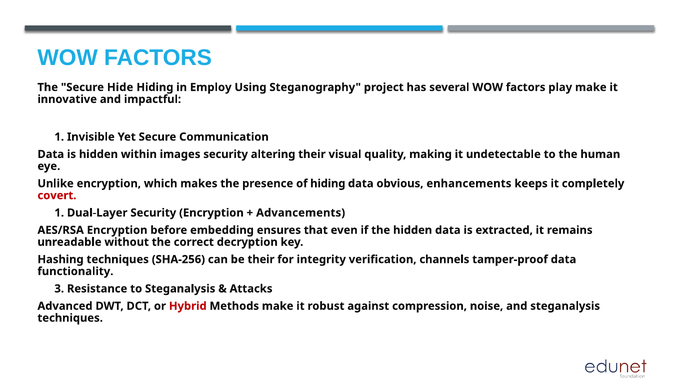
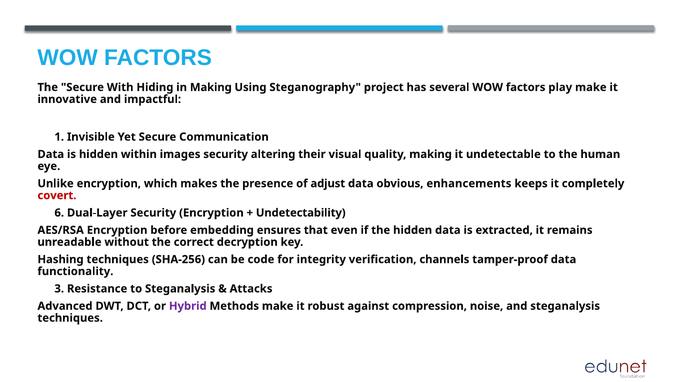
Hide: Hide -> With
in Employ: Employ -> Making
of hiding: hiding -> adjust
1 at (59, 213): 1 -> 6
Advancements: Advancements -> Undetectability
be their: their -> code
Hybrid colour: red -> purple
